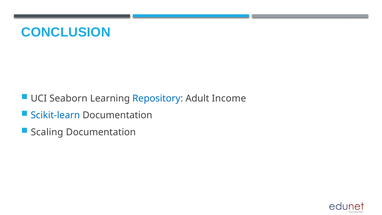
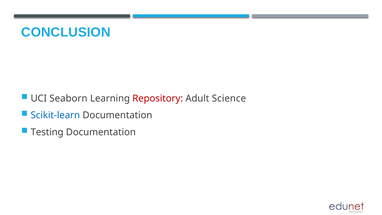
Repository colour: blue -> red
Income: Income -> Science
Scaling: Scaling -> Testing
